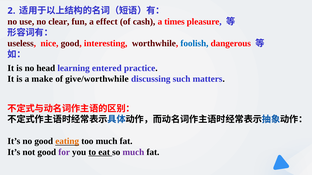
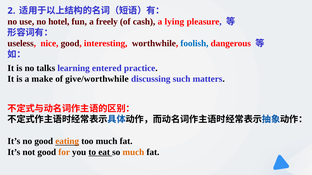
clear: clear -> hotel
effect: effect -> freely
times: times -> lying
head: head -> talks
for colour: purple -> orange
much at (133, 153) colour: purple -> orange
